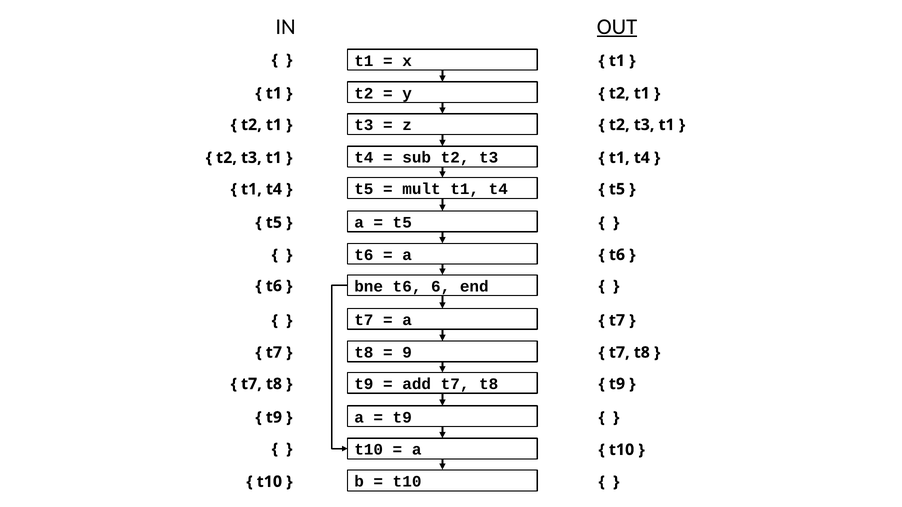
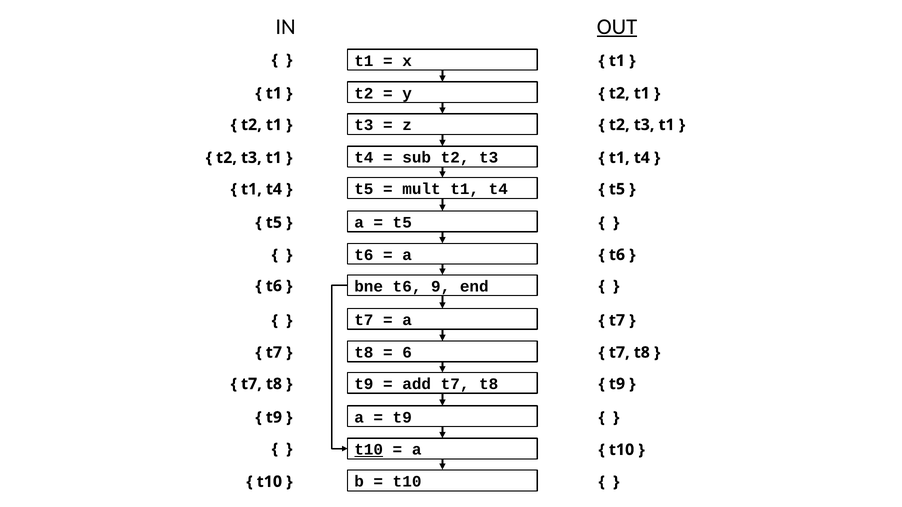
6: 6 -> 9
9: 9 -> 6
t10 at (369, 450) underline: none -> present
